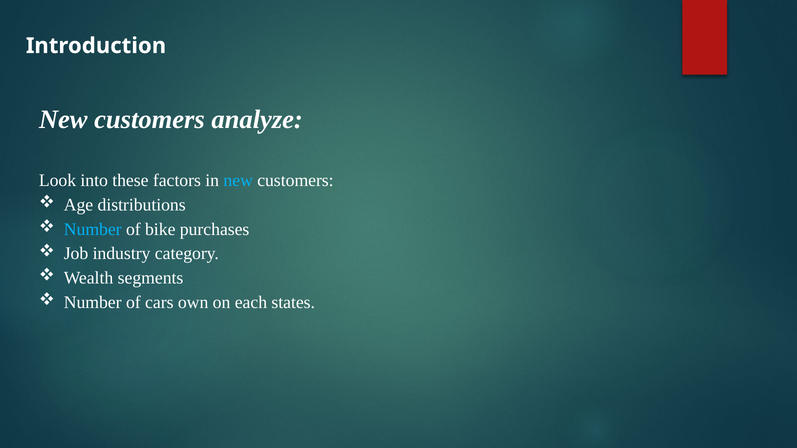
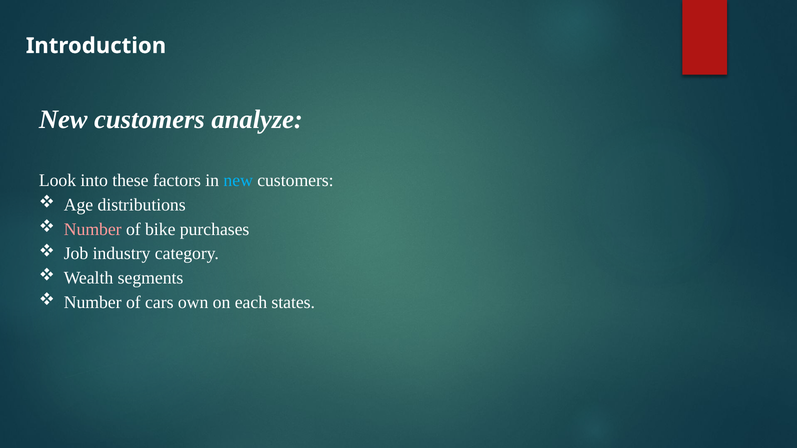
Number at (93, 229) colour: light blue -> pink
